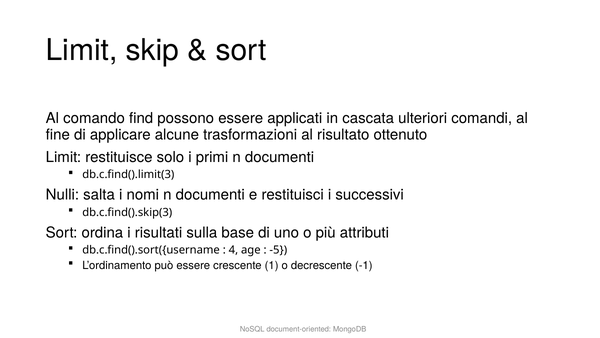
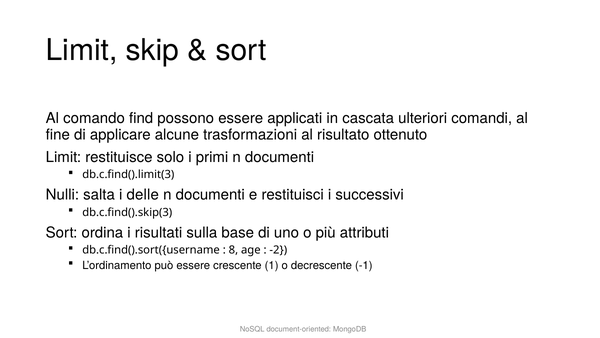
nomi: nomi -> delle
4: 4 -> 8
-5: -5 -> -2
